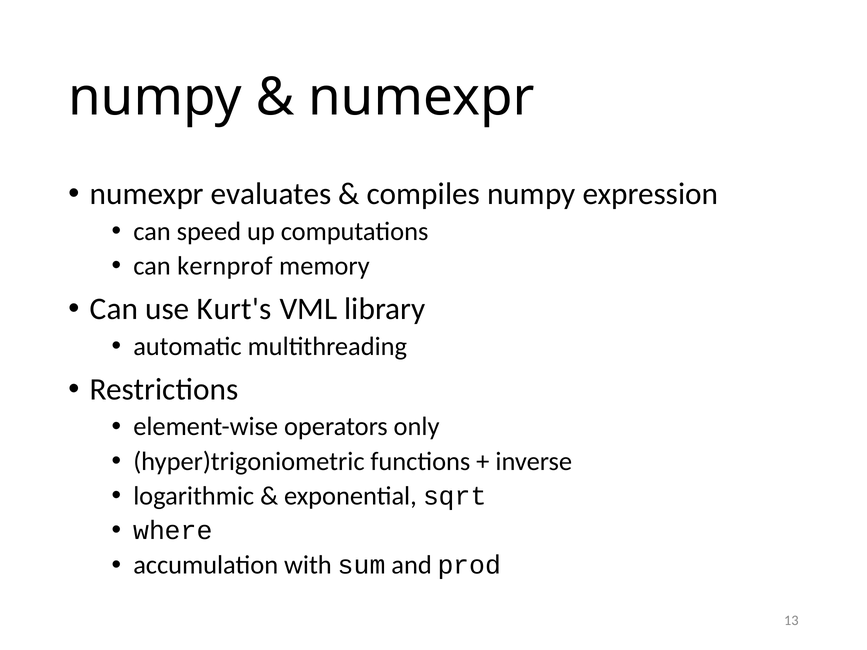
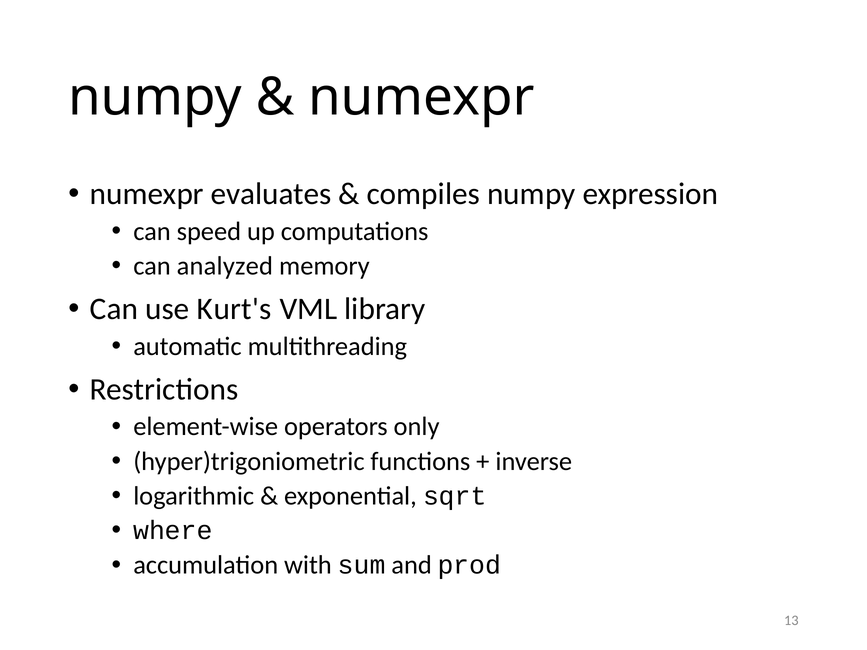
kernprof: kernprof -> analyzed
